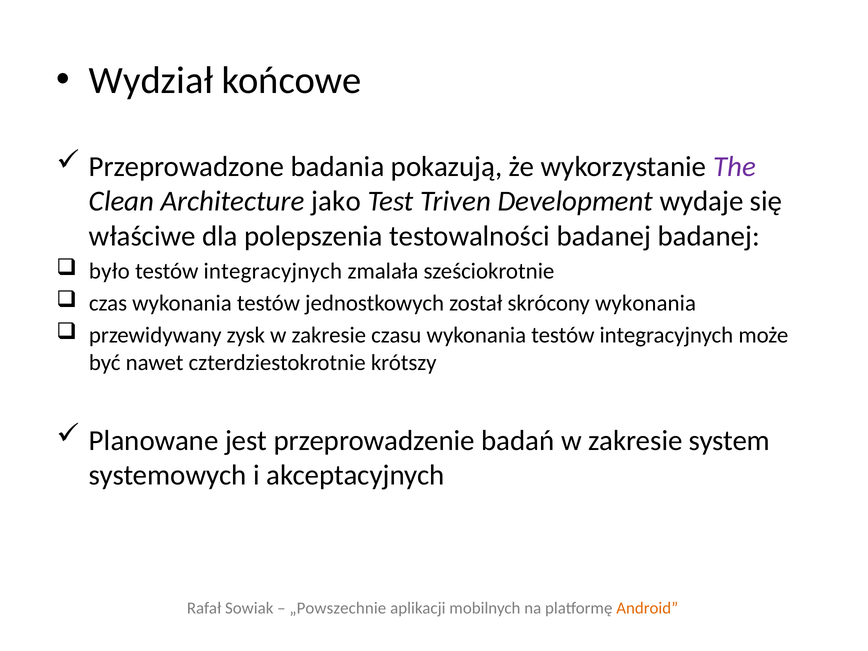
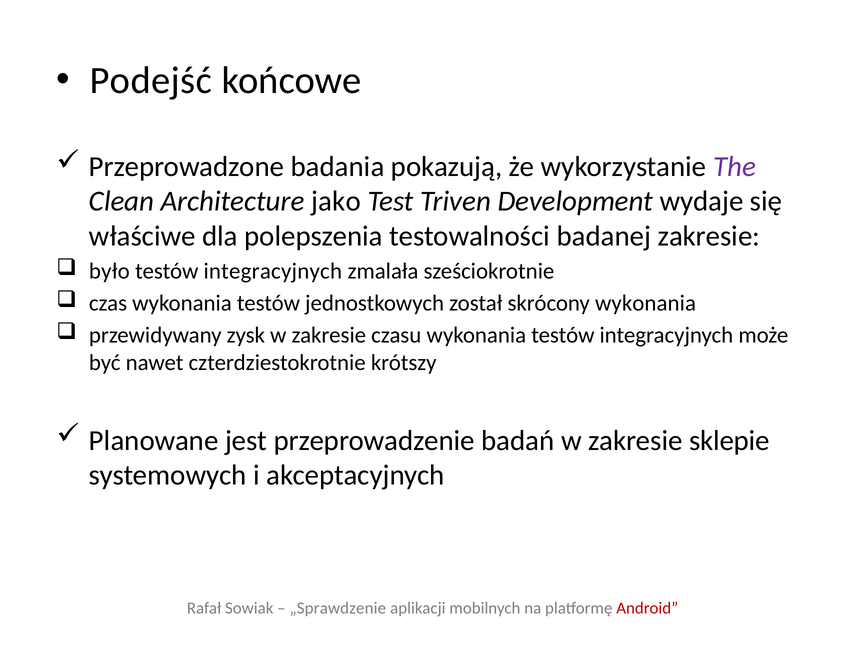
Wydział: Wydział -> Podejść
badanej badanej: badanej -> zakresie
system: system -> sklepie
„Powszechnie: „Powszechnie -> „Sprawdzenie
Android colour: orange -> red
